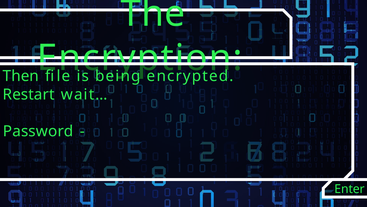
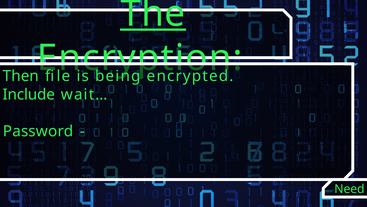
The underline: none -> present
Restart: Restart -> Include
Enter: Enter -> Need
